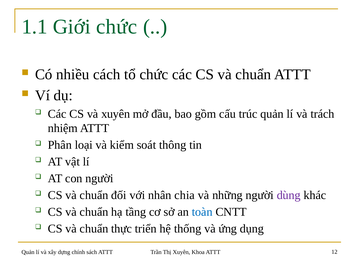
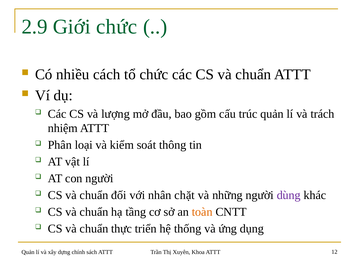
1.1: 1.1 -> 2.9
và xuyên: xuyên -> lượng
chia: chia -> chặt
toàn colour: blue -> orange
